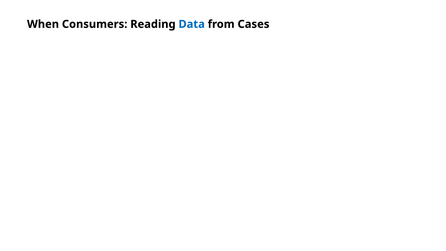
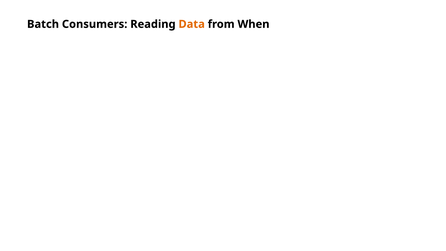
When: When -> Batch
Data colour: blue -> orange
Cases: Cases -> When
